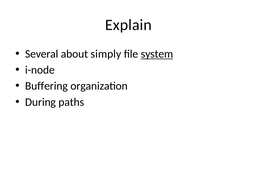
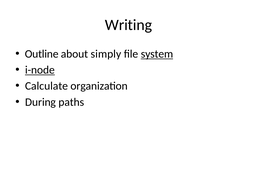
Explain: Explain -> Writing
Several: Several -> Outline
i-node underline: none -> present
Buffering: Buffering -> Calculate
